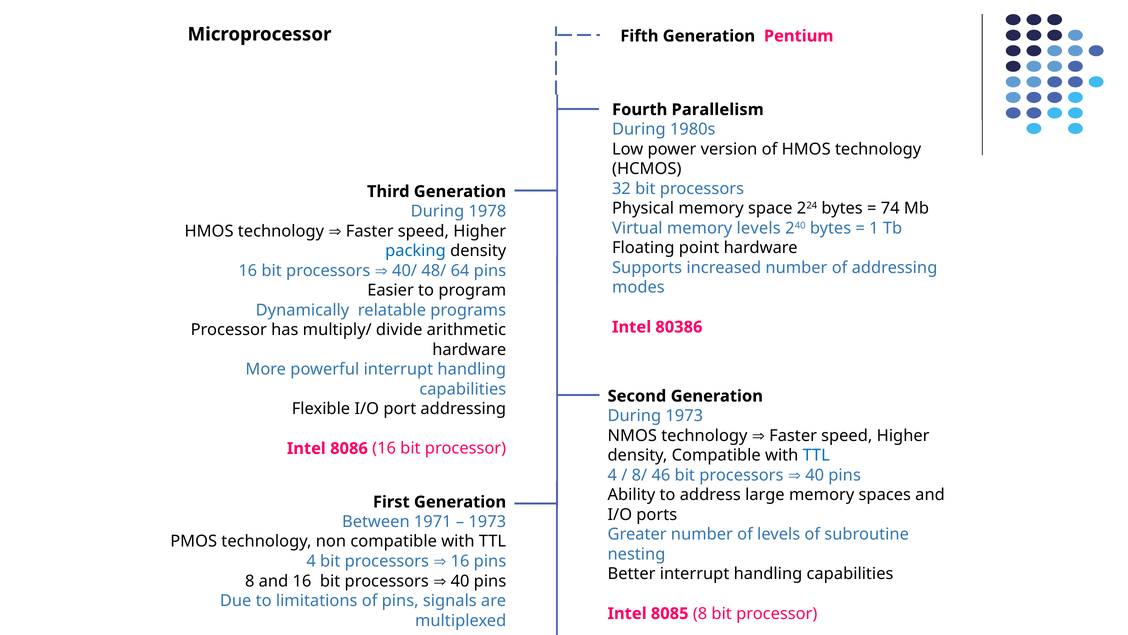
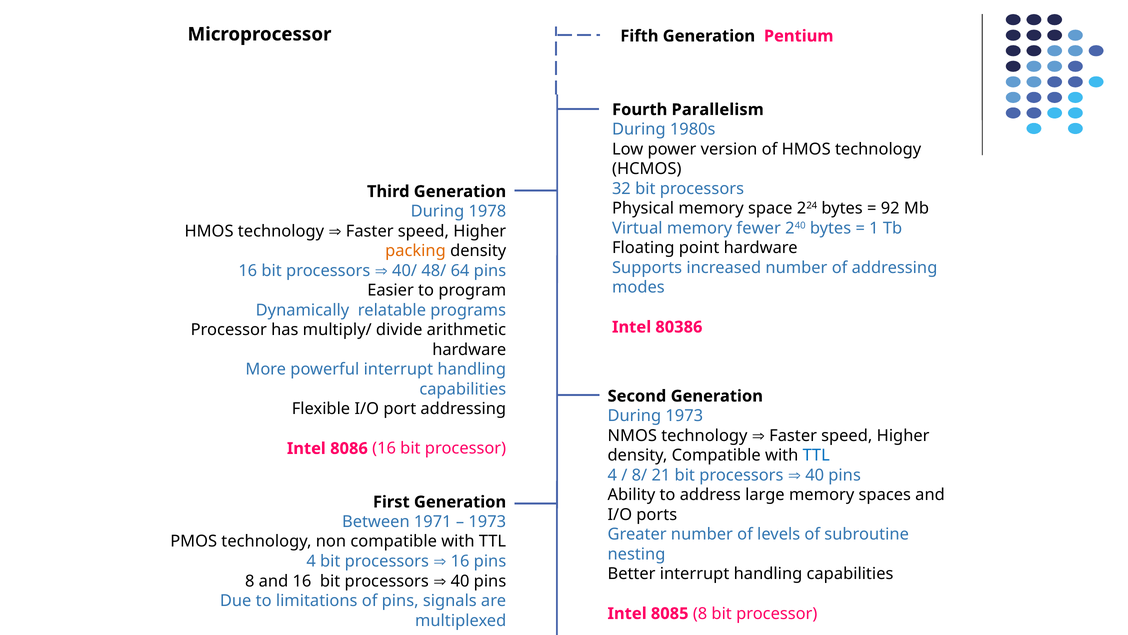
74: 74 -> 92
memory levels: levels -> fewer
packing colour: blue -> orange
46: 46 -> 21
